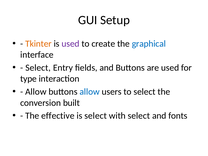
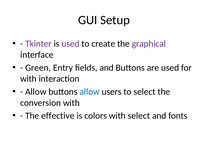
Tkinter colour: orange -> purple
graphical colour: blue -> purple
Select at (38, 68): Select -> Green
type at (28, 79): type -> with
conversion built: built -> with
is select: select -> colors
